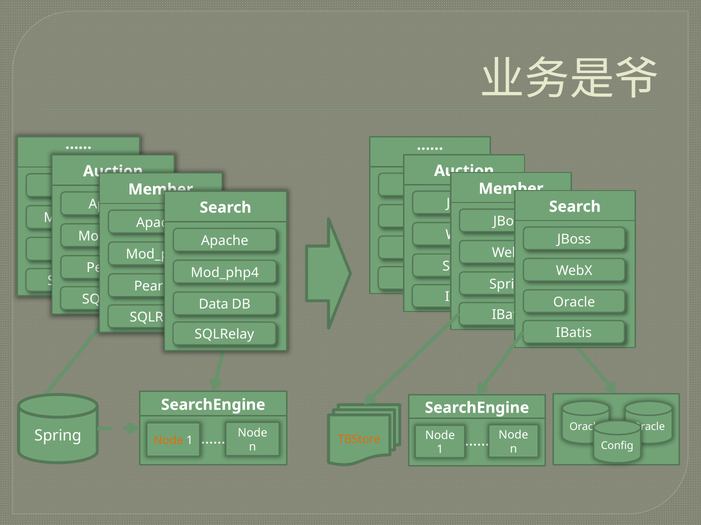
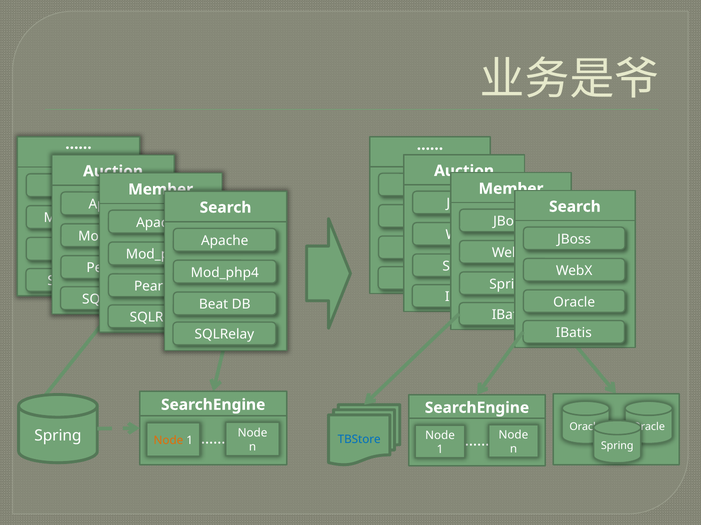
Data: Data -> Beat
TBStore colour: orange -> blue
Config at (617, 447): Config -> Spring
